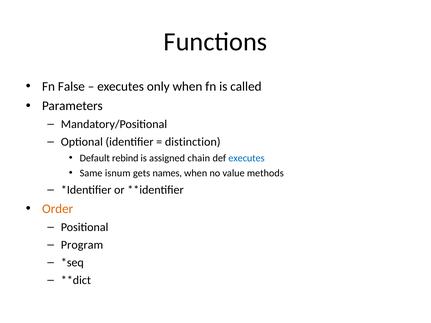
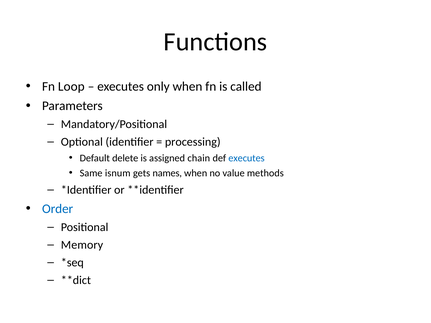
False: False -> Loop
distinction: distinction -> processing
rebind: rebind -> delete
Order colour: orange -> blue
Program: Program -> Memory
